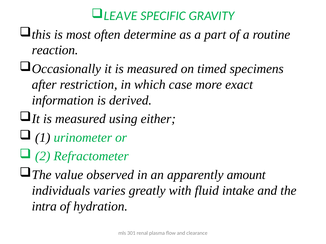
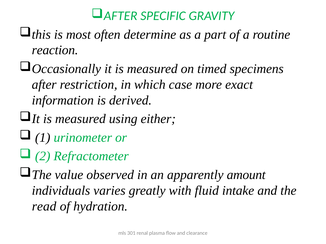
LEAVE at (121, 16): LEAVE -> AFTER
intra: intra -> read
